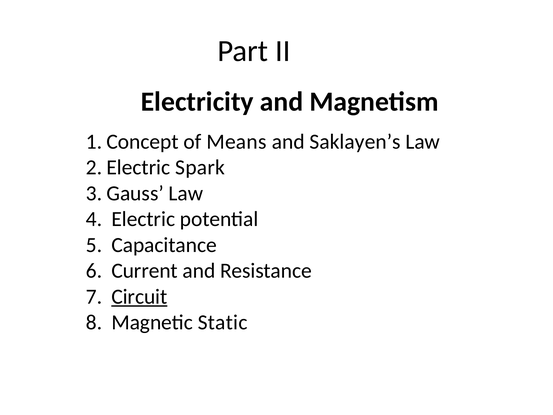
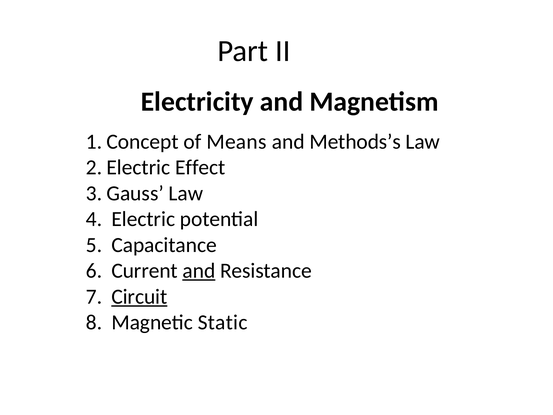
Saklayen’s: Saklayen’s -> Methods’s
Spark: Spark -> Effect
and at (199, 271) underline: none -> present
